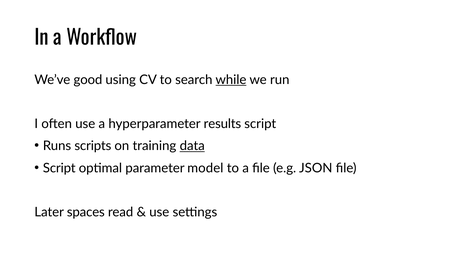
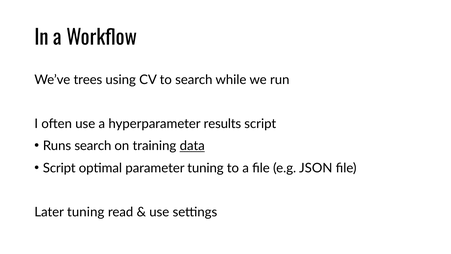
good: good -> trees
while underline: present -> none
Runs scripts: scripts -> search
parameter model: model -> tuning
Later spaces: spaces -> tuning
